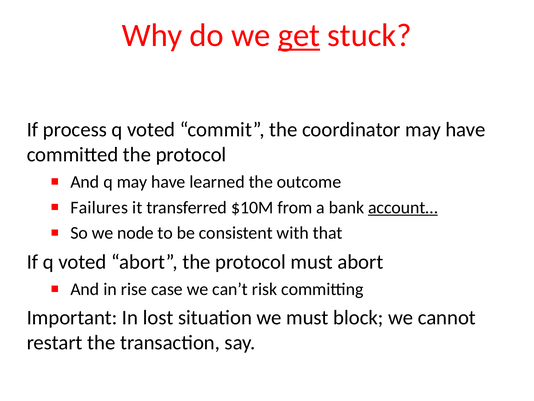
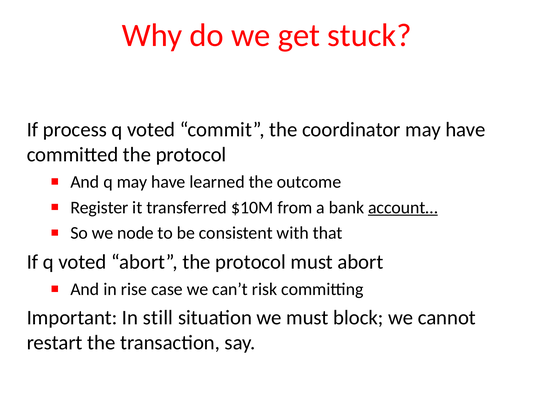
get underline: present -> none
Failures: Failures -> Register
lost: lost -> still
